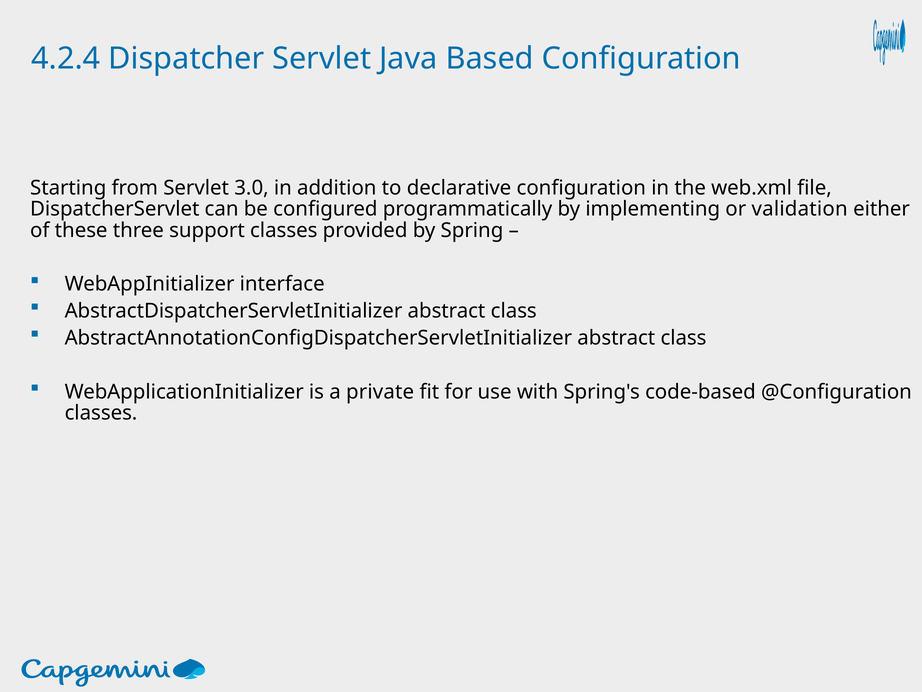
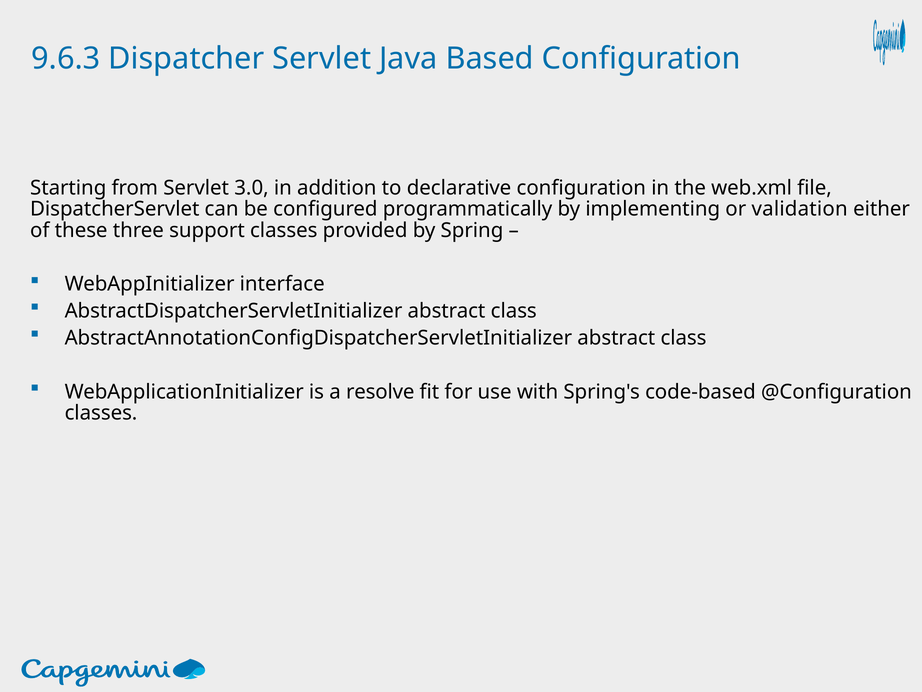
4.2.4: 4.2.4 -> 9.6.3
private: private -> resolve
